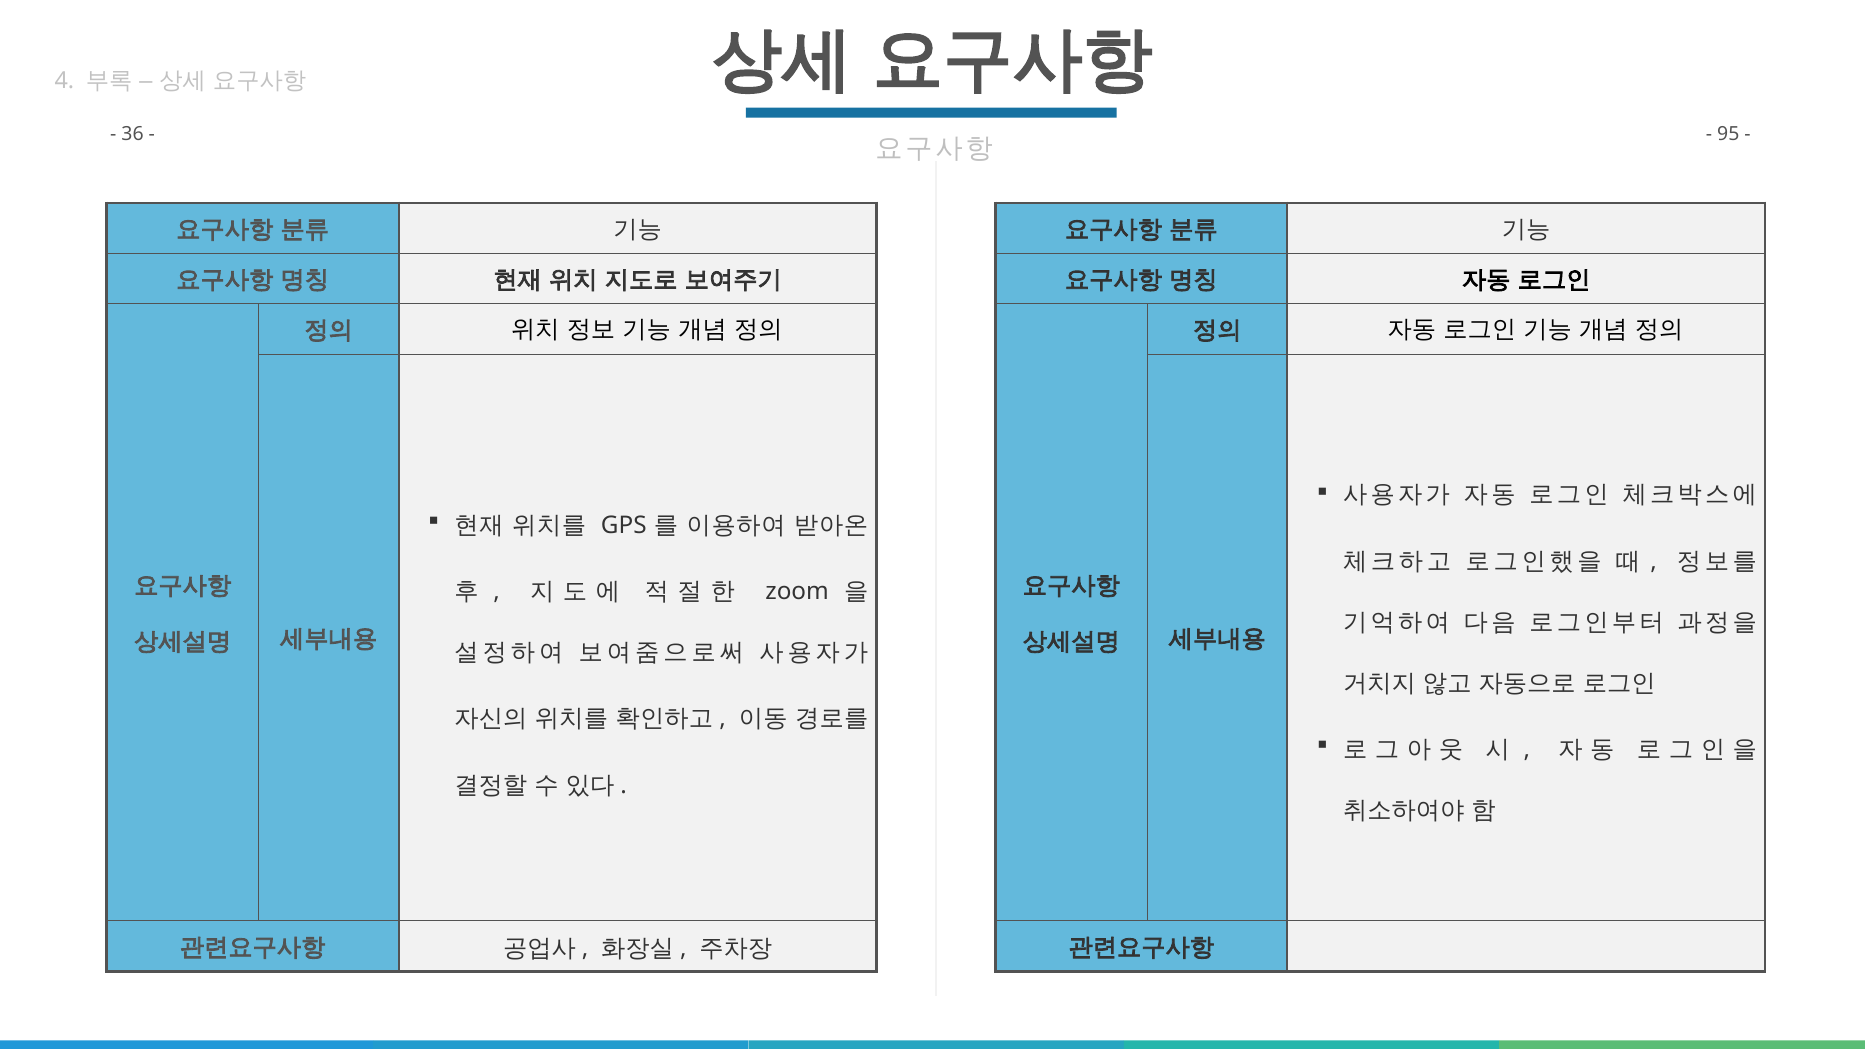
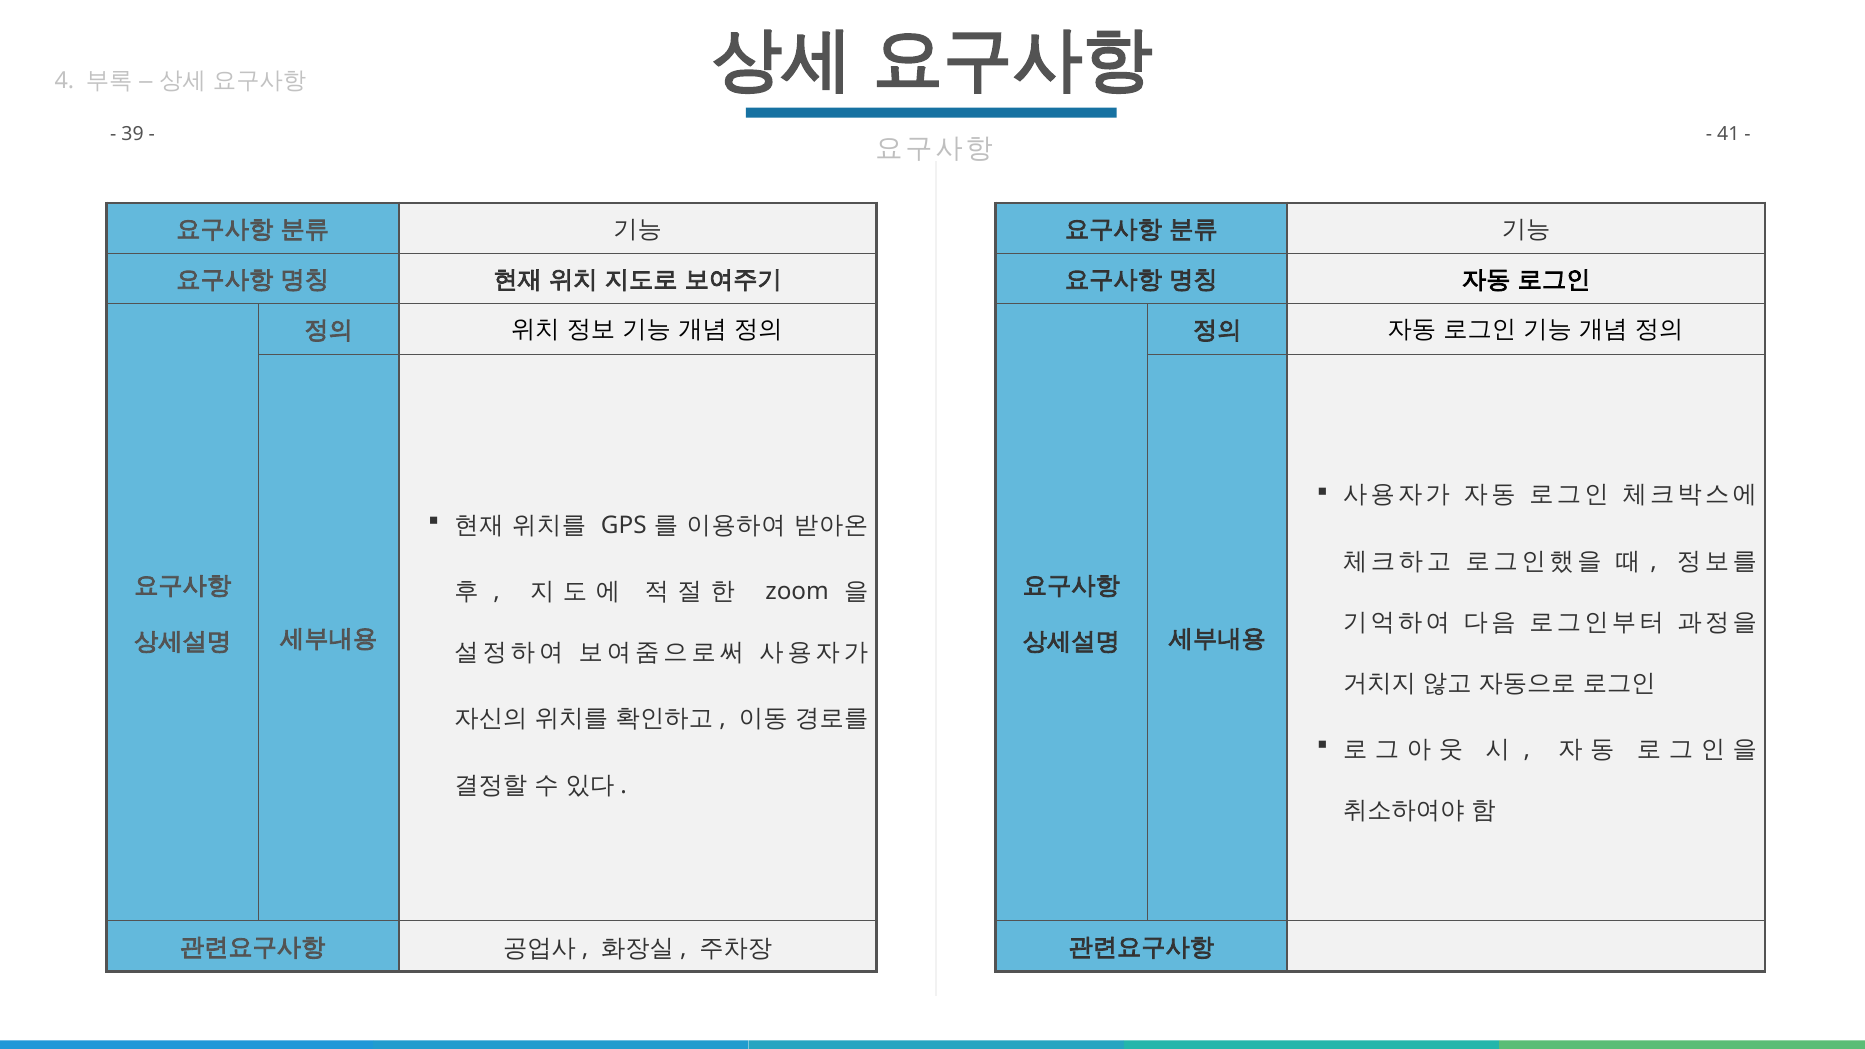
36: 36 -> 39
95: 95 -> 41
